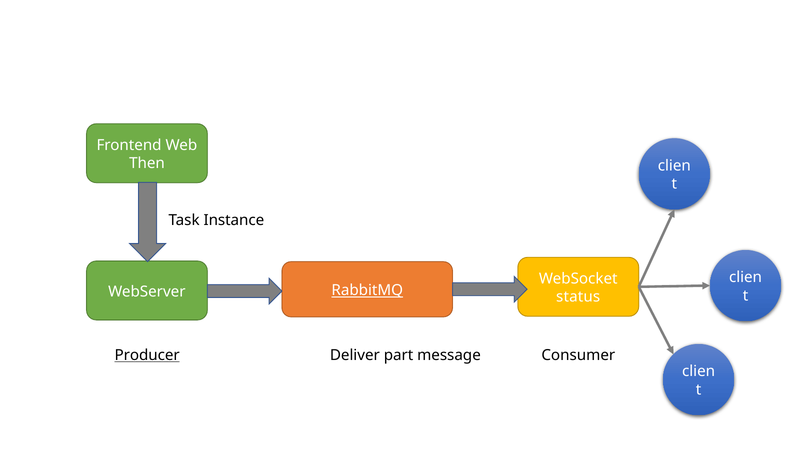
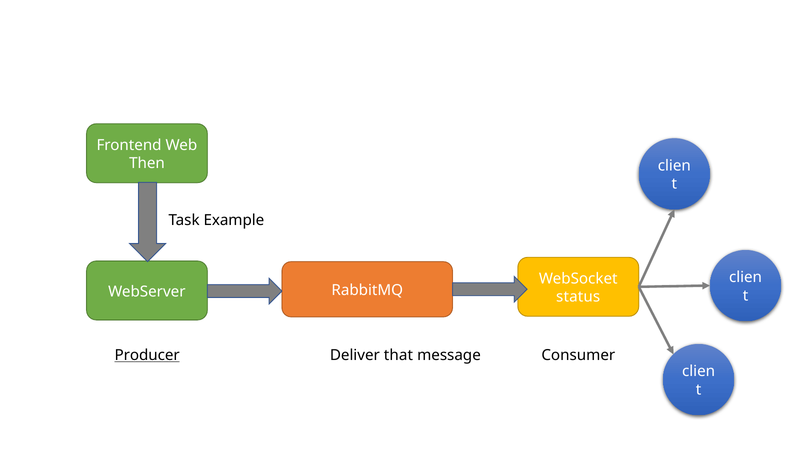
Instance: Instance -> Example
RabbitMQ underline: present -> none
part: part -> that
